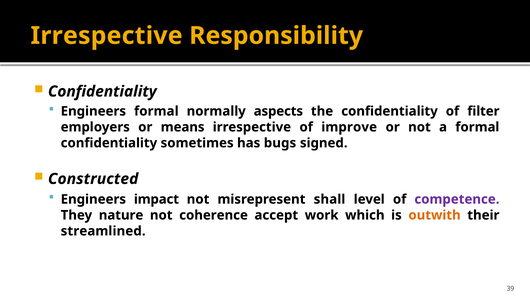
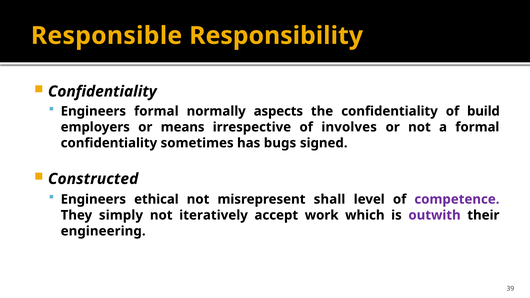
Irrespective at (107, 36): Irrespective -> Responsible
filter: filter -> build
improve: improve -> involves
impact: impact -> ethical
nature: nature -> simply
coherence: coherence -> iteratively
outwith colour: orange -> purple
streamlined: streamlined -> engineering
